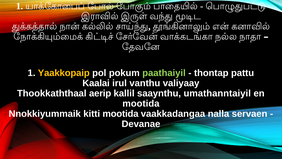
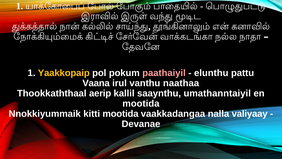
paathaiyil colour: light green -> pink
thontap: thontap -> elunthu
Kaalai: Kaalai -> Vaana
valiyaay: valiyaay -> naathaa
servaen: servaen -> valiyaay
